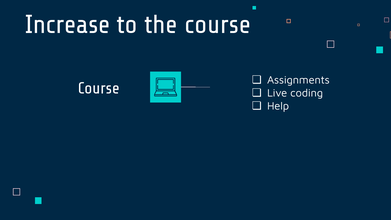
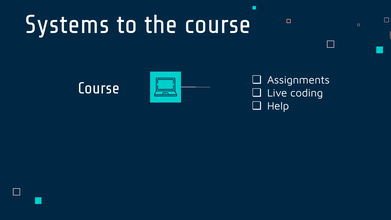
Increase: Increase -> Systems
